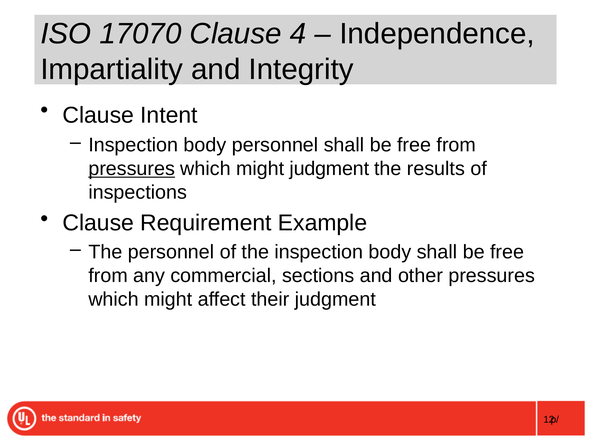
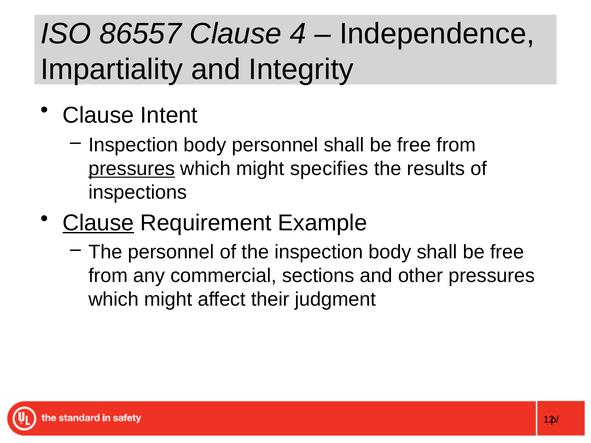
17070: 17070 -> 86557
might judgment: judgment -> specifies
Clause at (98, 223) underline: none -> present
